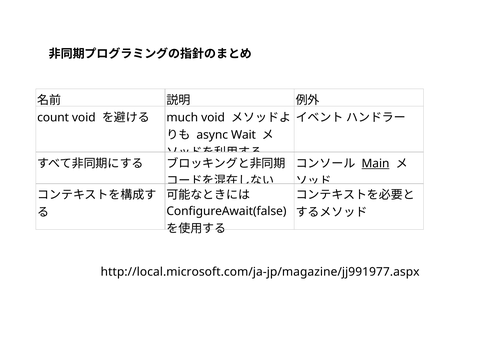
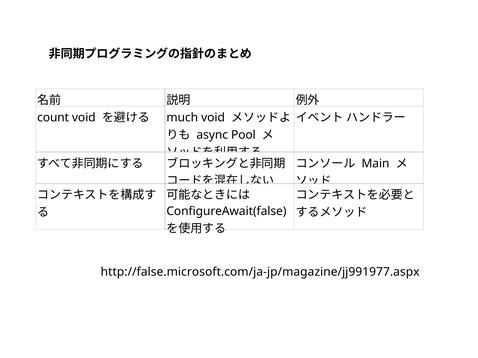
Wait: Wait -> Pool
Main underline: present -> none
http://local.microsoft.com/ja-jp/magazine/jj991977.aspx: http://local.microsoft.com/ja-jp/magazine/jj991977.aspx -> http://false.microsoft.com/ja-jp/magazine/jj991977.aspx
